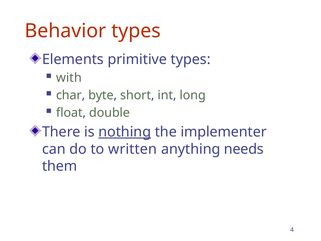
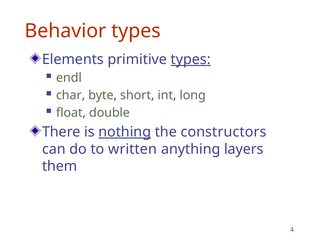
types at (191, 59) underline: none -> present
with: with -> endl
implementer: implementer -> constructors
needs: needs -> layers
